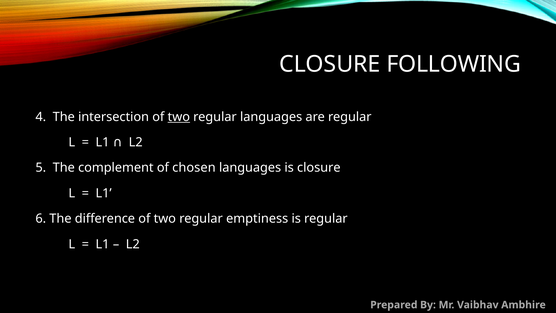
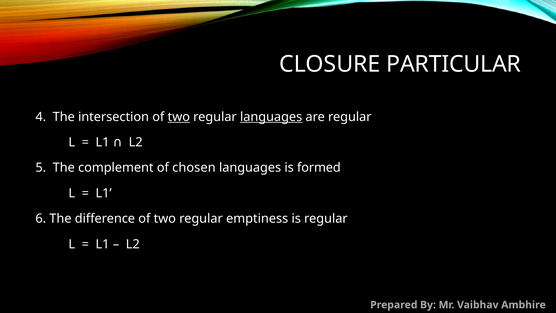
FOLLOWING: FOLLOWING -> PARTICULAR
languages at (271, 117) underline: none -> present
is closure: closure -> formed
